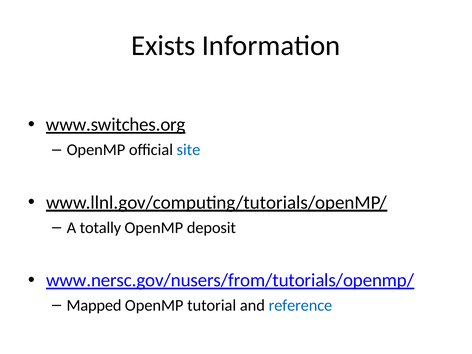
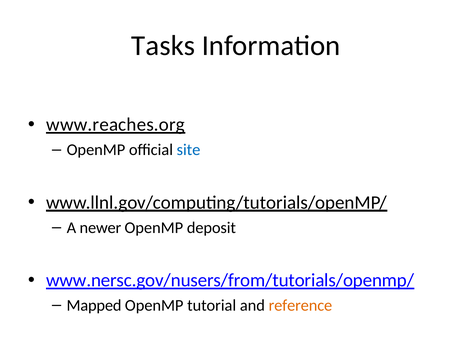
Exists: Exists -> Tasks
www.switches.org: www.switches.org -> www.reaches.org
totally: totally -> newer
reference colour: blue -> orange
